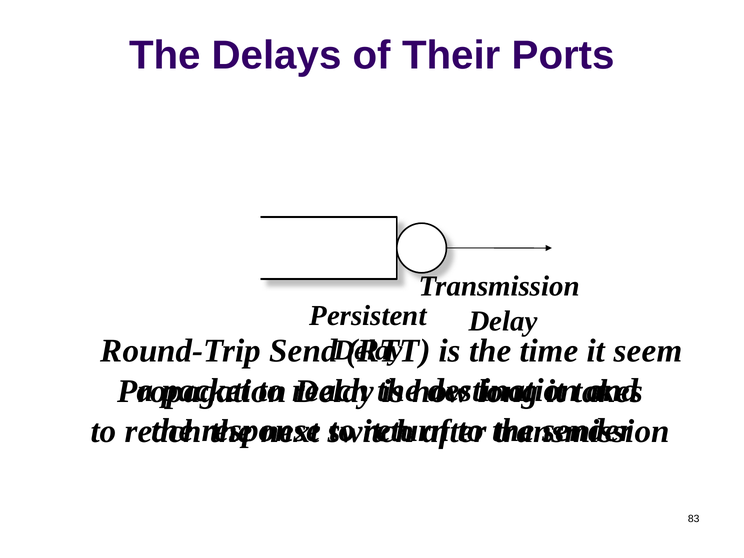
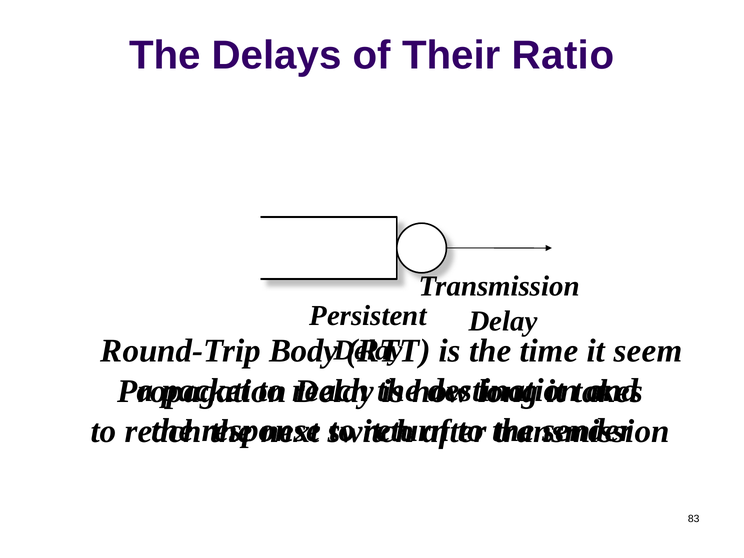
Ports: Ports -> Ratio
Send: Send -> Body
